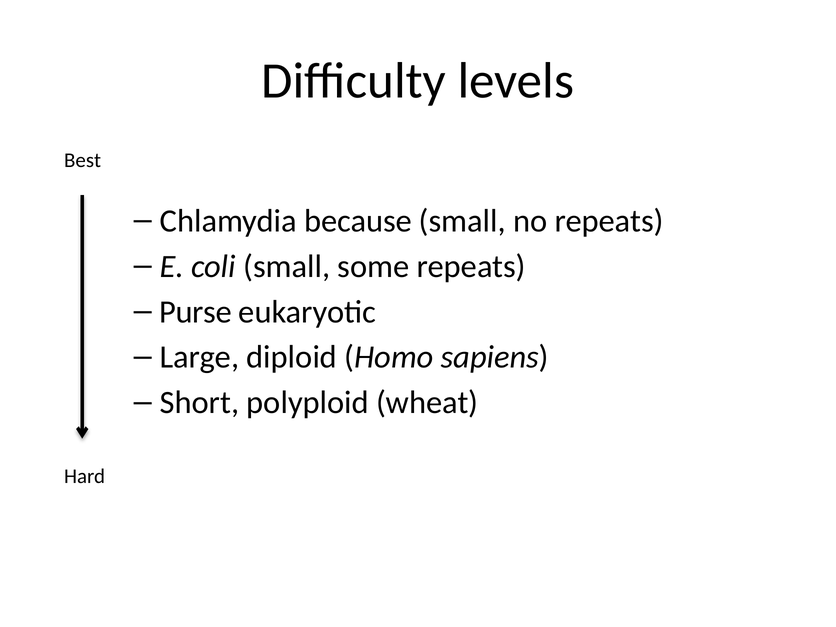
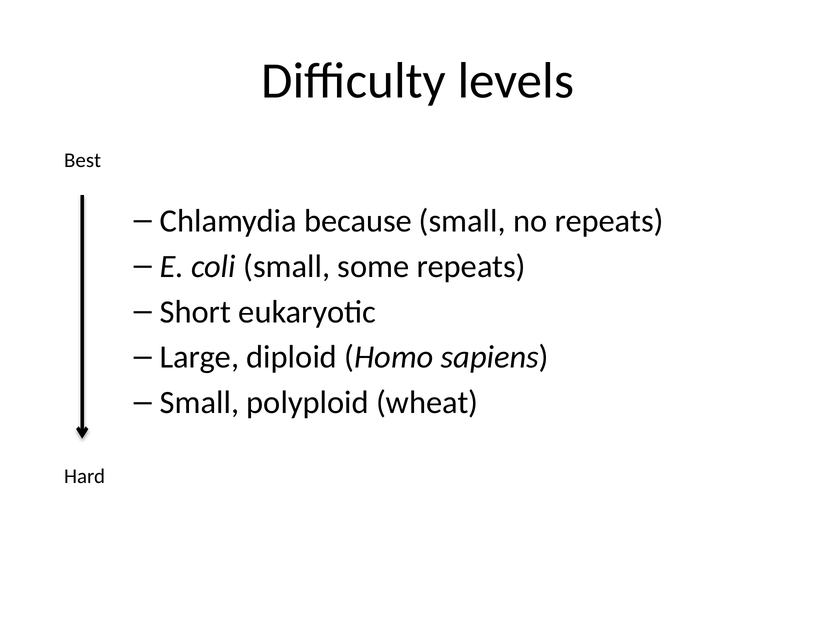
Purse: Purse -> Short
Short at (200, 403): Short -> Small
